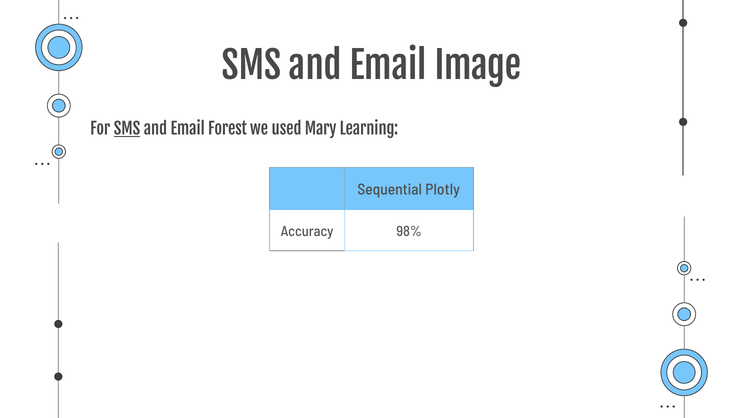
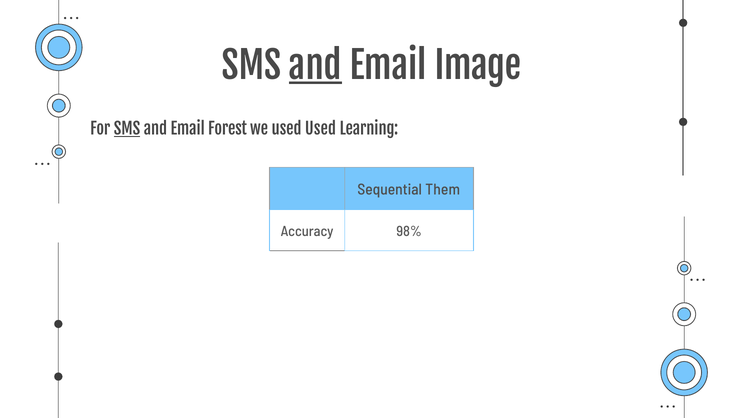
and at (315, 67) underline: none -> present
used Mary: Mary -> Used
Plotly: Plotly -> Them
